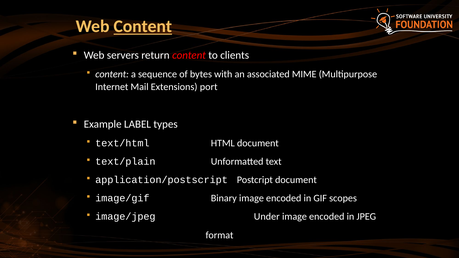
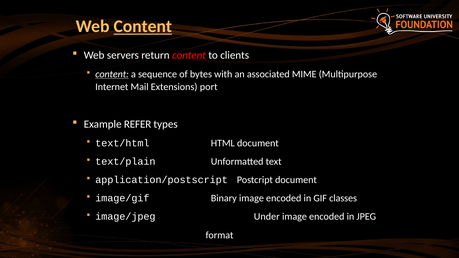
content at (112, 74) underline: none -> present
LABEL: LABEL -> REFER
scopes: scopes -> classes
